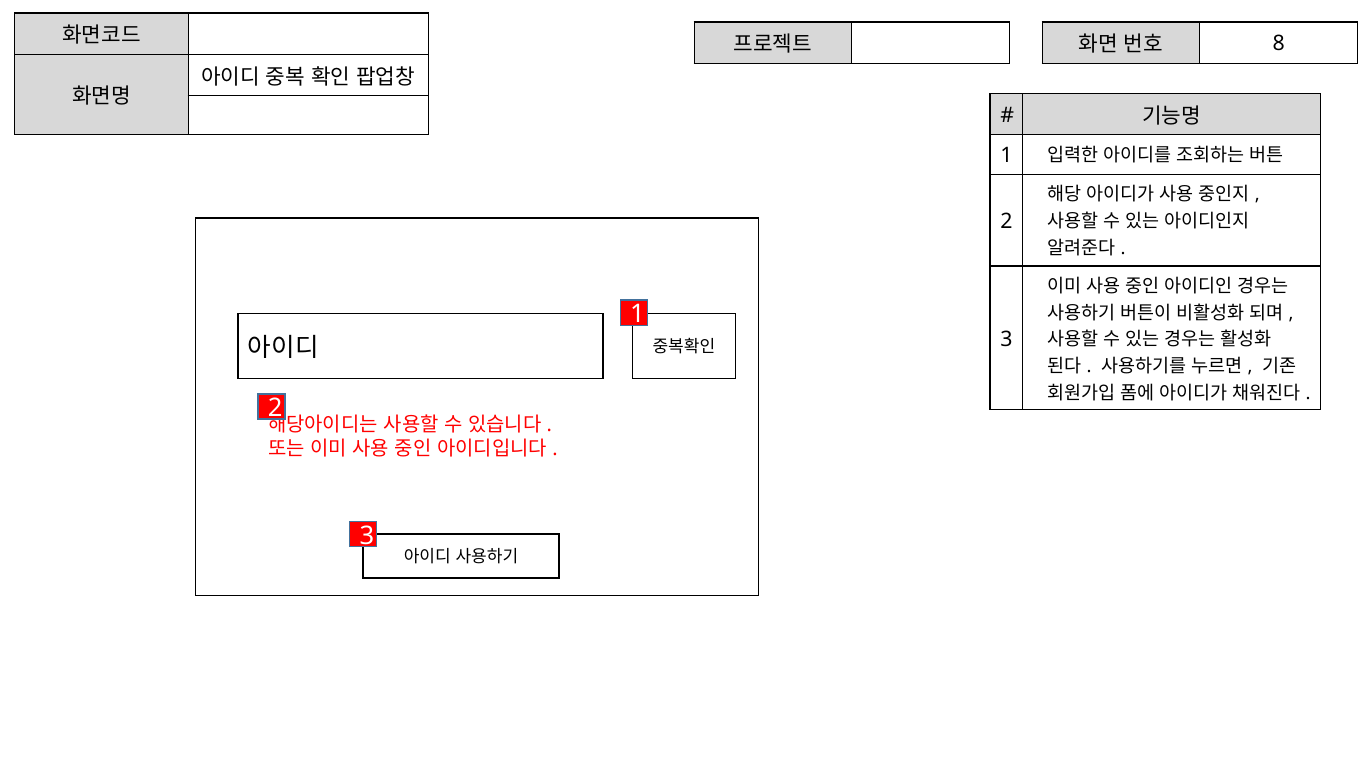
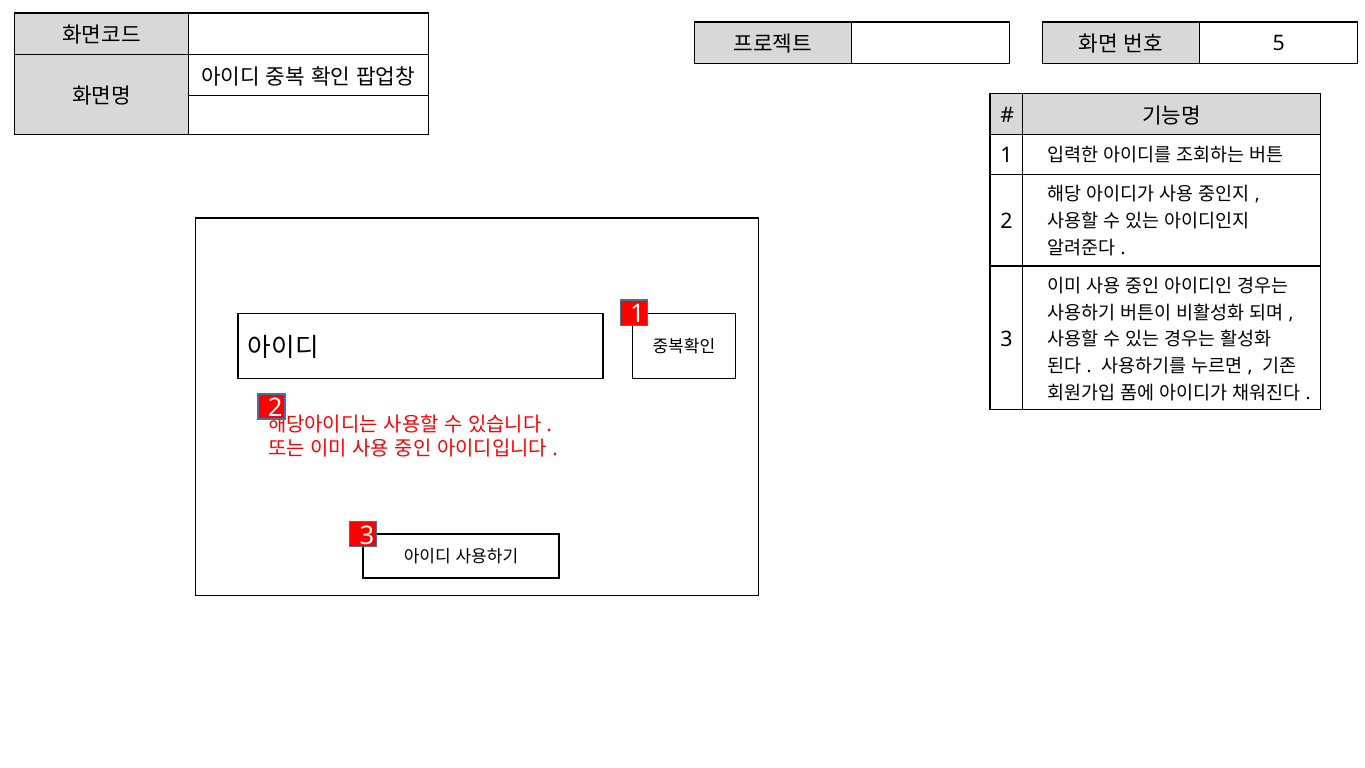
8: 8 -> 5
